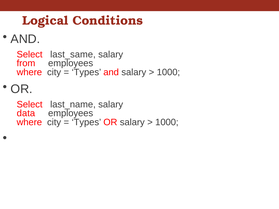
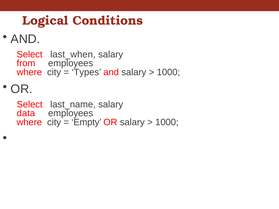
last_same: last_same -> last_when
Types at (86, 122): Types -> Empty
